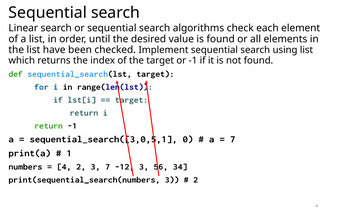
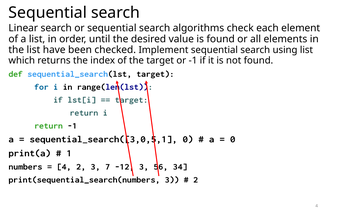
7 at (233, 139): 7 -> 0
